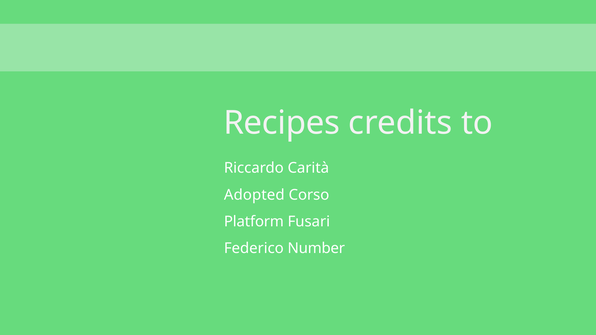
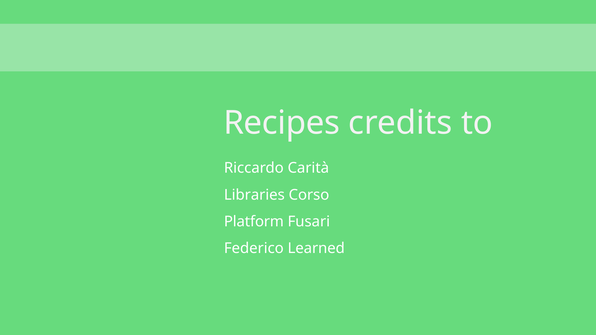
Adopted: Adopted -> Libraries
Number: Number -> Learned
